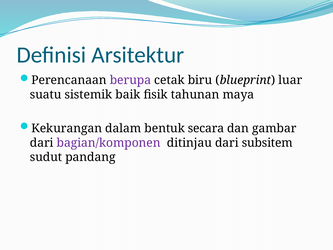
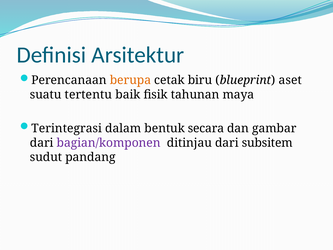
berupa colour: purple -> orange
luar: luar -> aset
sistemik: sistemik -> tertentu
Kekurangan: Kekurangan -> Terintegrasi
